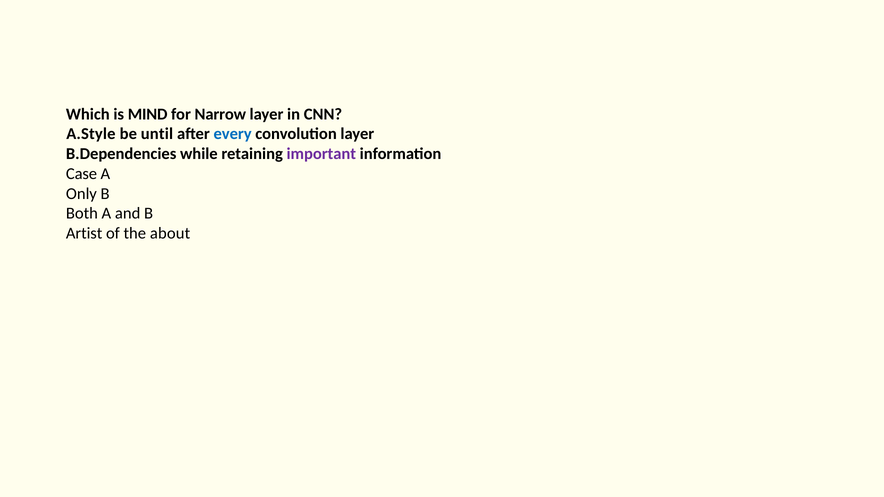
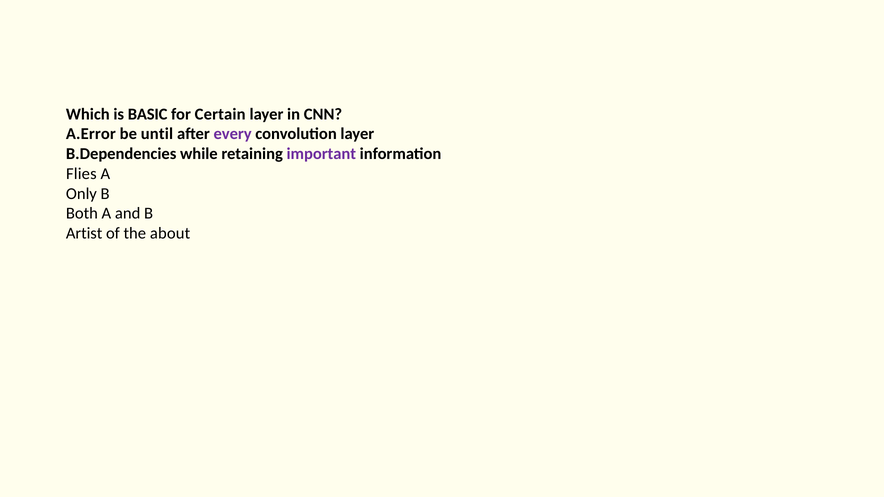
MIND: MIND -> BASIC
Narrow: Narrow -> Certain
A.Style: A.Style -> A.Error
every colour: blue -> purple
Case: Case -> Flies
